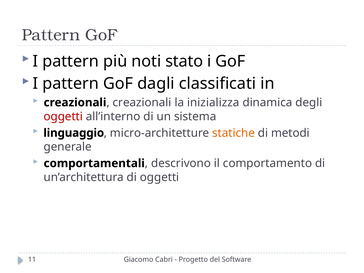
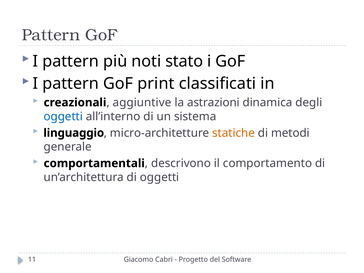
dagli: dagli -> print
creazionali at (142, 103): creazionali -> aggiuntive
inizializza: inizializza -> astrazioni
oggetti at (63, 116) colour: red -> blue
